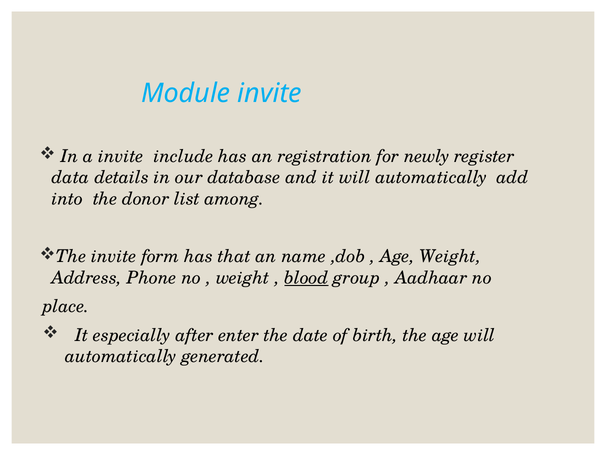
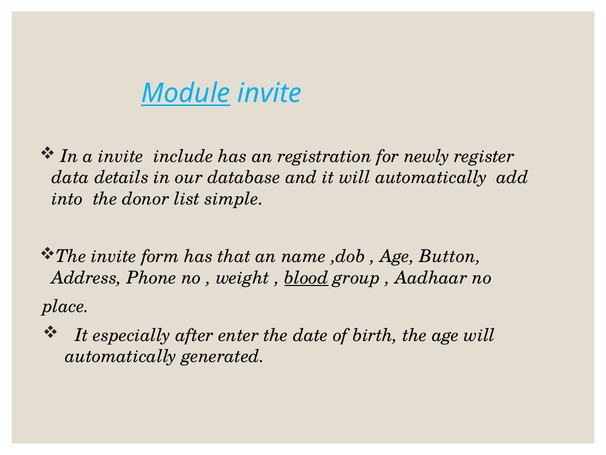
Module underline: none -> present
among: among -> simple
Age Weight: Weight -> Button
